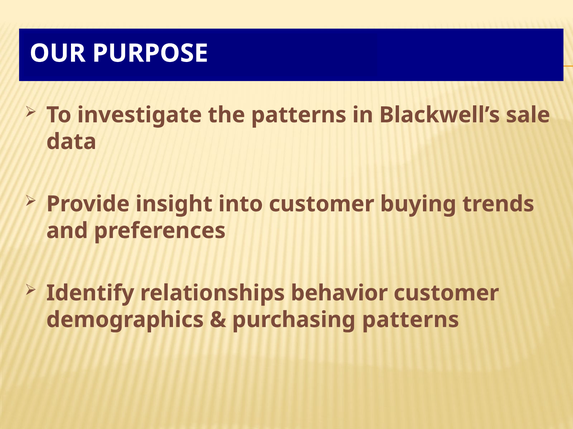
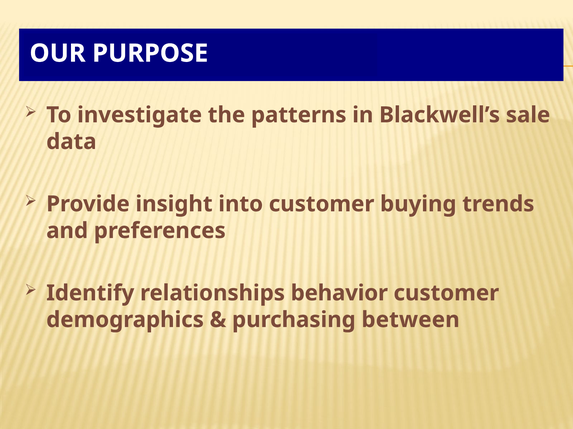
purchasing patterns: patterns -> between
